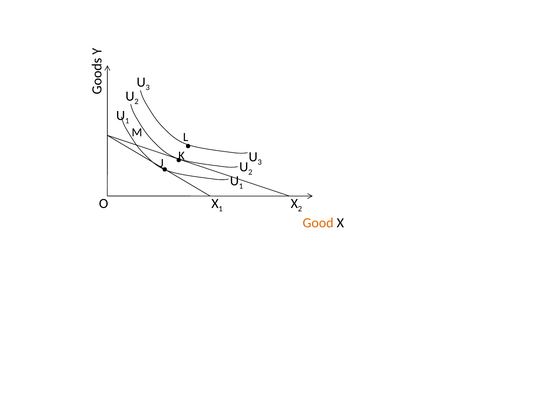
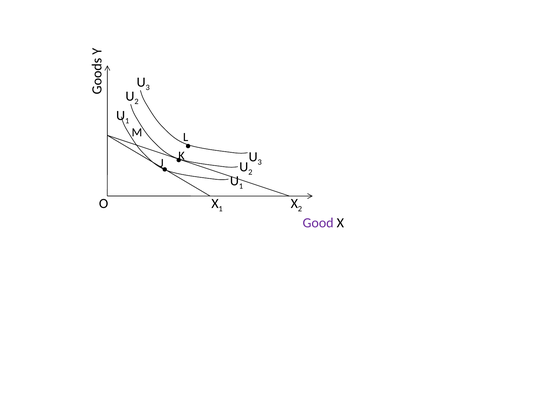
Good colour: orange -> purple
